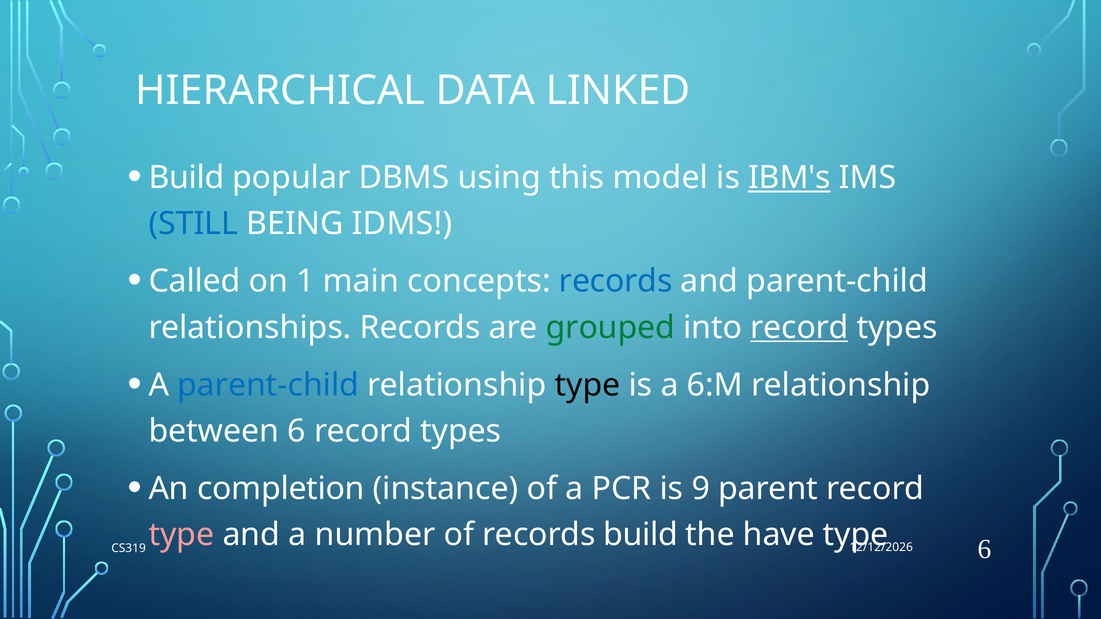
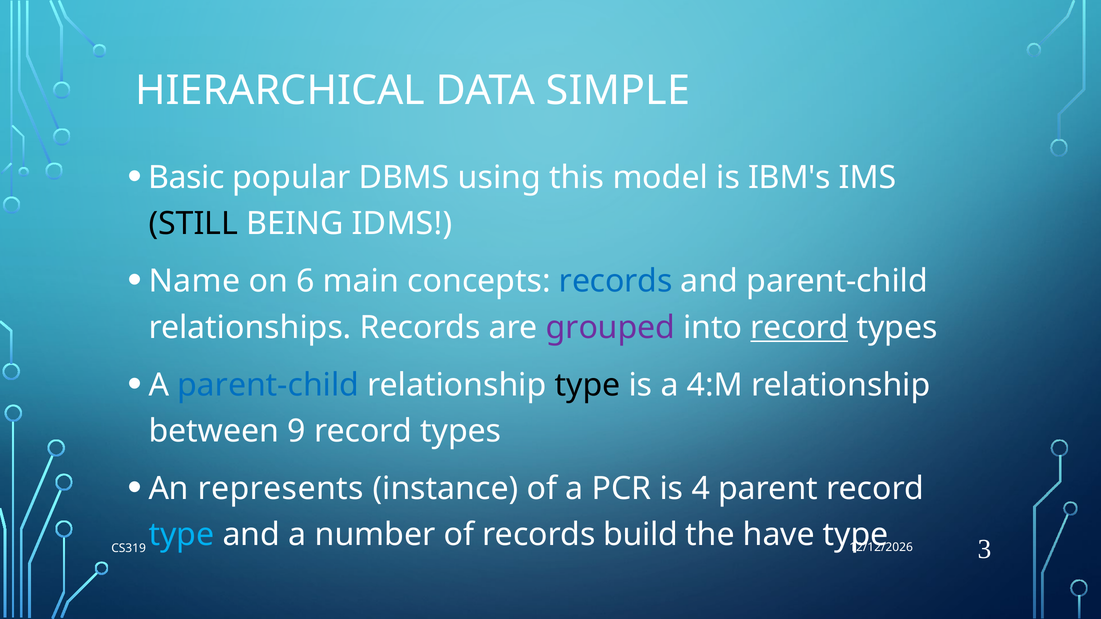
LINKED: LINKED -> SIMPLE
Build at (186, 178): Build -> Basic
IBM's underline: present -> none
STILL colour: blue -> black
Called: Called -> Name
1: 1 -> 6
grouped colour: green -> purple
6:M: 6:M -> 4:M
between 6: 6 -> 9
completion: completion -> represents
9: 9 -> 4
type at (181, 535) colour: pink -> light blue
CS319 6: 6 -> 3
